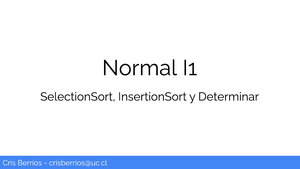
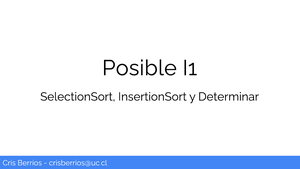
Normal: Normal -> Posible
